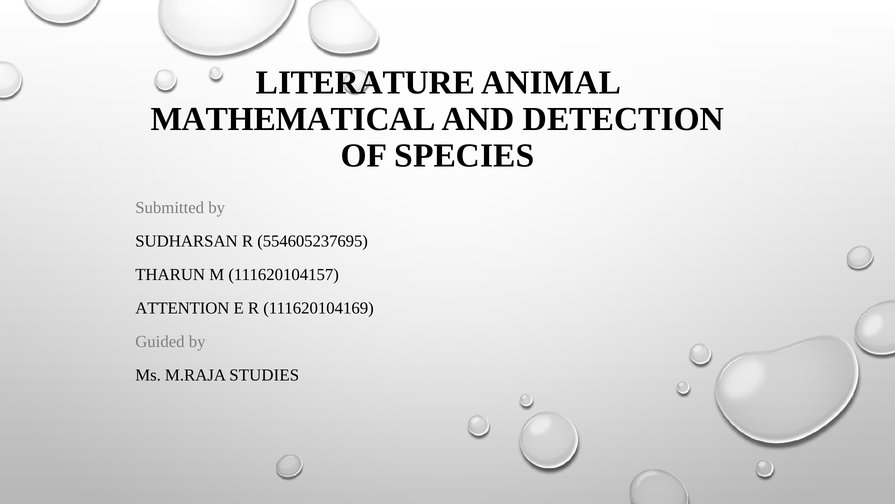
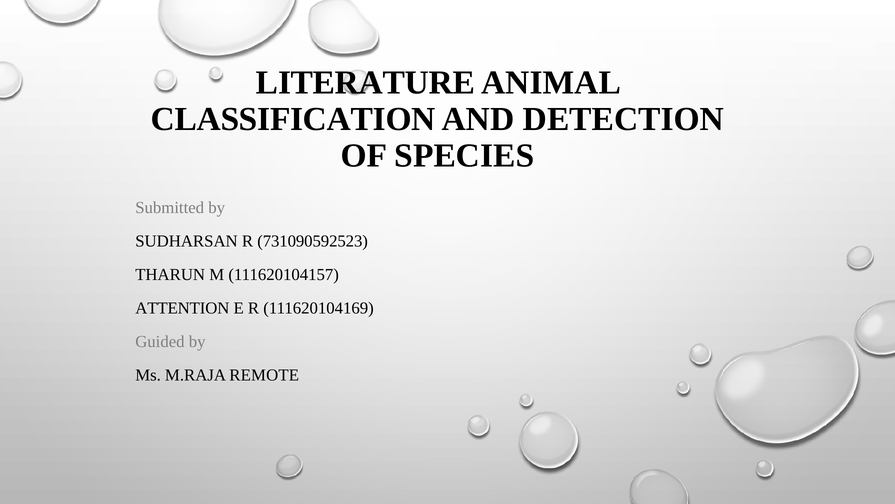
MATHEMATICAL: MATHEMATICAL -> CLASSIFICATION
554605237695: 554605237695 -> 731090592523
STUDIES: STUDIES -> REMOTE
